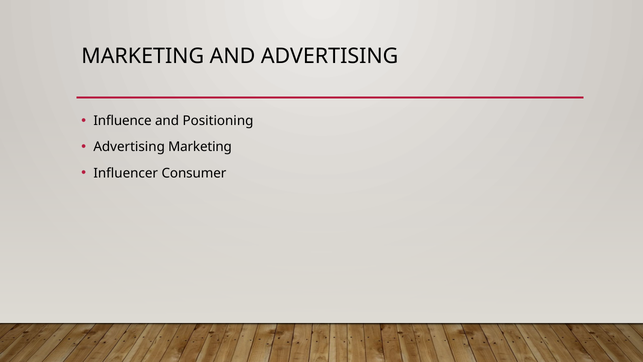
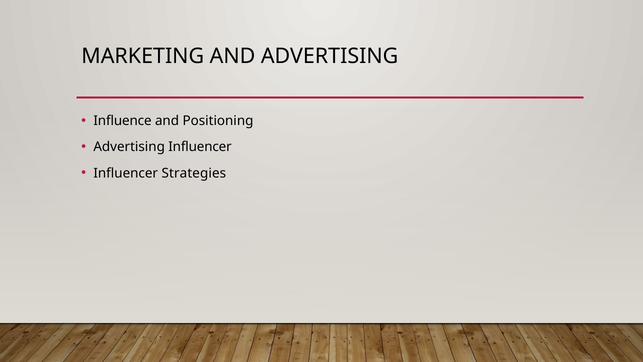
Advertising Marketing: Marketing -> Influencer
Consumer: Consumer -> Strategies
